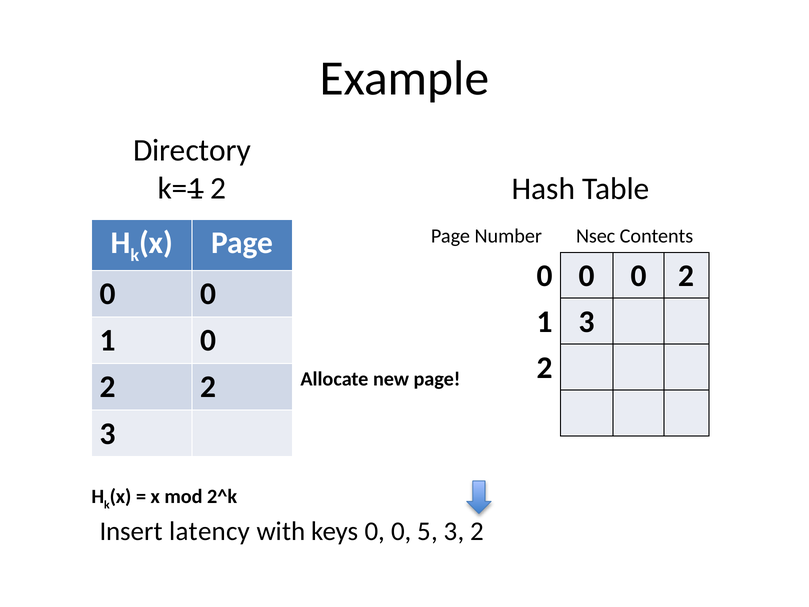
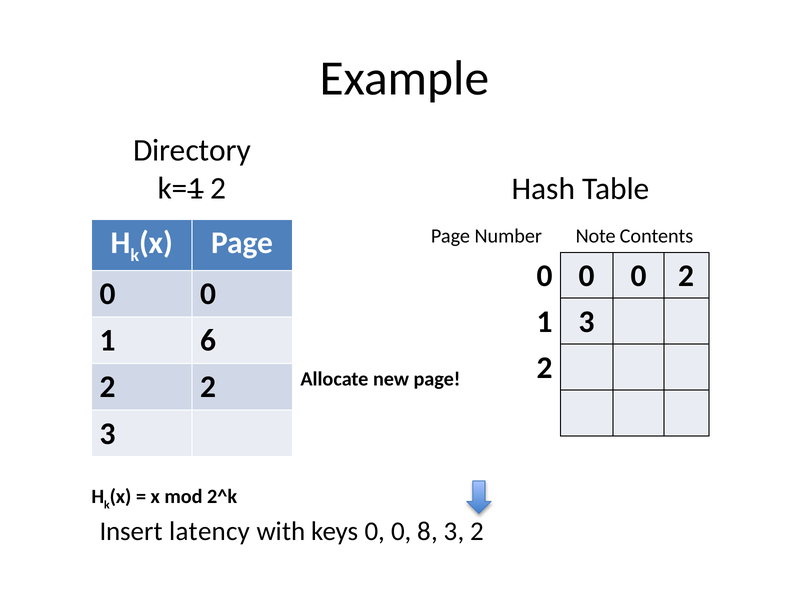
Nsec: Nsec -> Note
1 0: 0 -> 6
5: 5 -> 8
